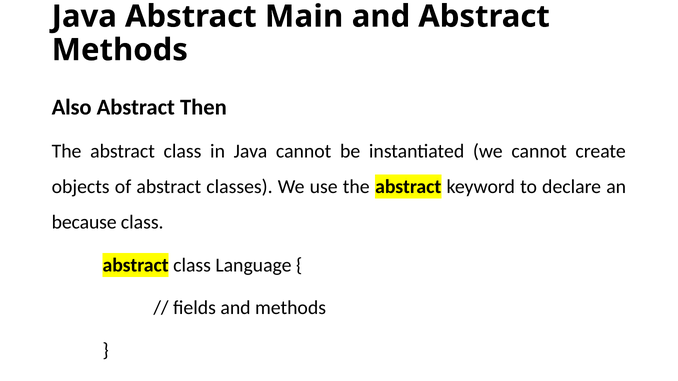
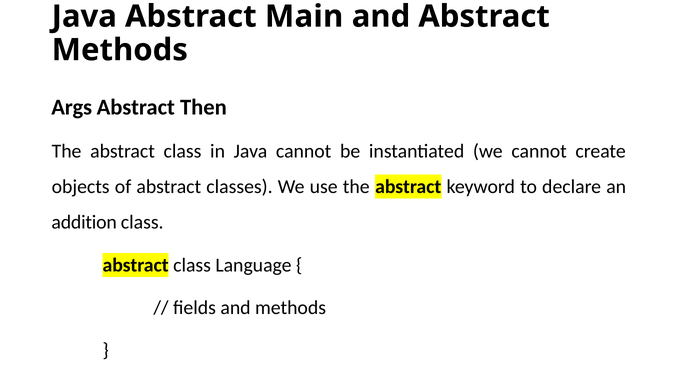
Also: Also -> Args
because: because -> addition
